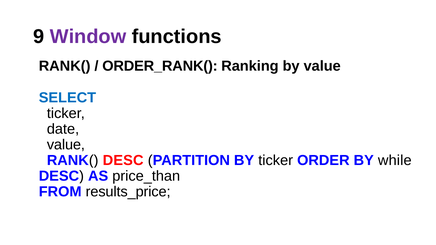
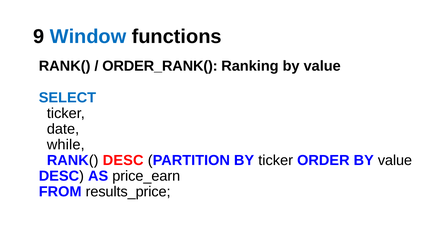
Window colour: purple -> blue
value at (66, 145): value -> while
ORDER BY while: while -> value
price_than: price_than -> price_earn
